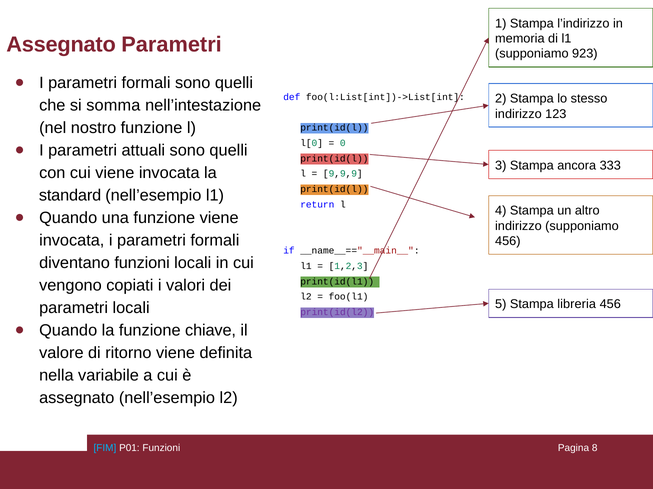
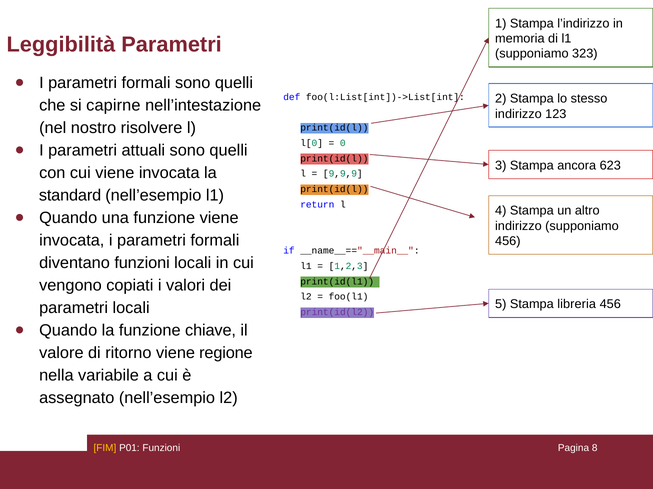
Assegnato at (61, 44): Assegnato -> Leggibilità
923: 923 -> 323
somma: somma -> capirne
nostro funzione: funzione -> risolvere
333: 333 -> 623
definita: definita -> regione
FIM colour: light blue -> yellow
